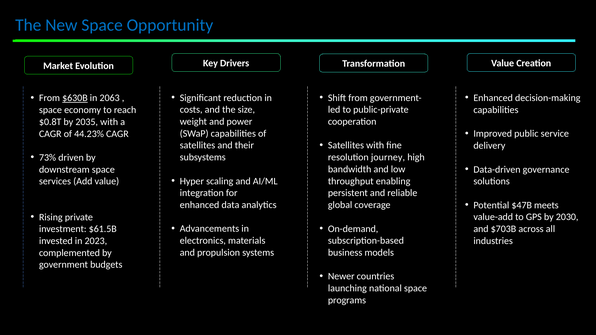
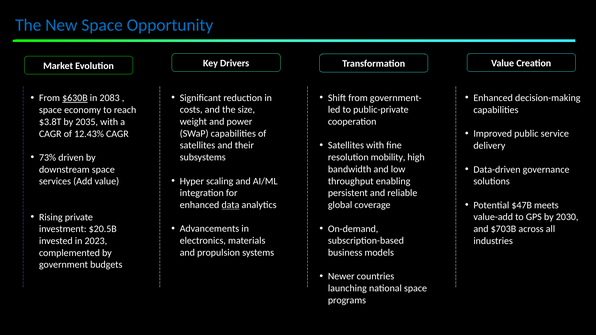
2063: 2063 -> 2083
$0.8T: $0.8T -> $3.8T
44.23%: 44.23% -> 12.43%
journey: journey -> mobility
data underline: none -> present
$61.5B: $61.5B -> $20.5B
